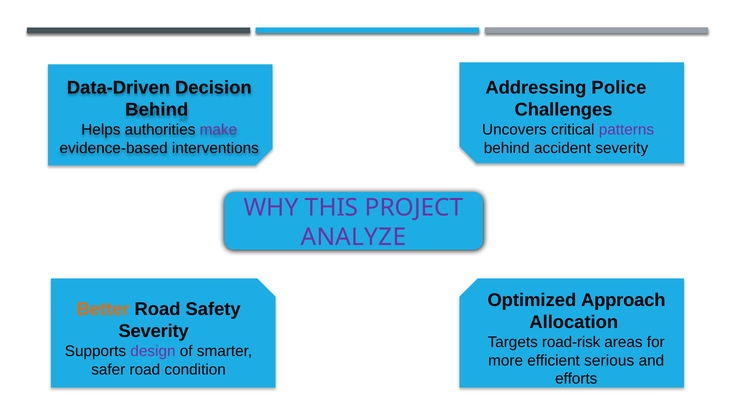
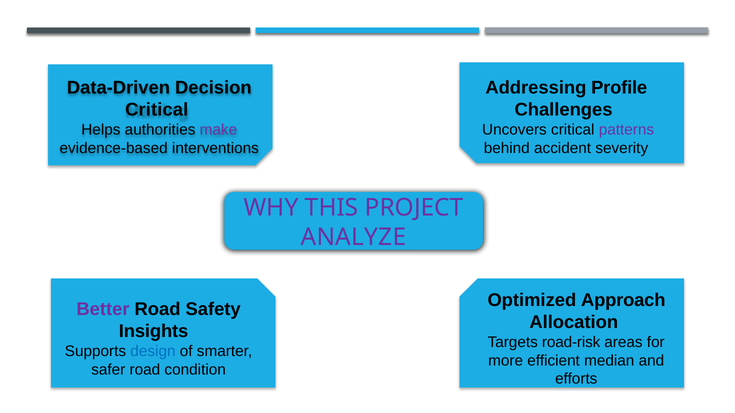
Police: Police -> Profile
Behind at (157, 110): Behind -> Critical
Better colour: orange -> purple
Severity at (154, 332): Severity -> Insights
design colour: purple -> blue
serious: serious -> median
